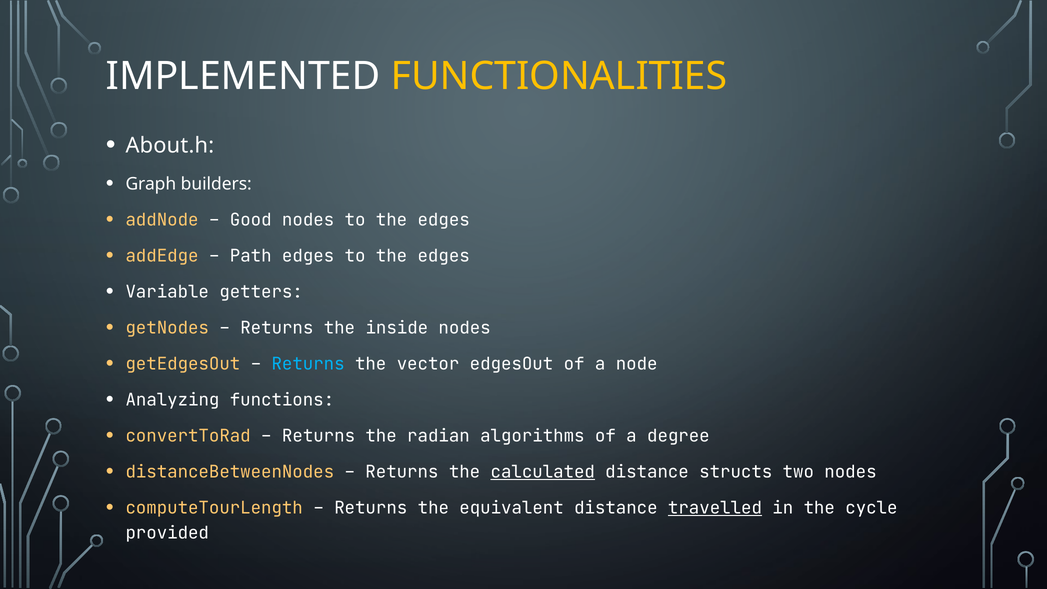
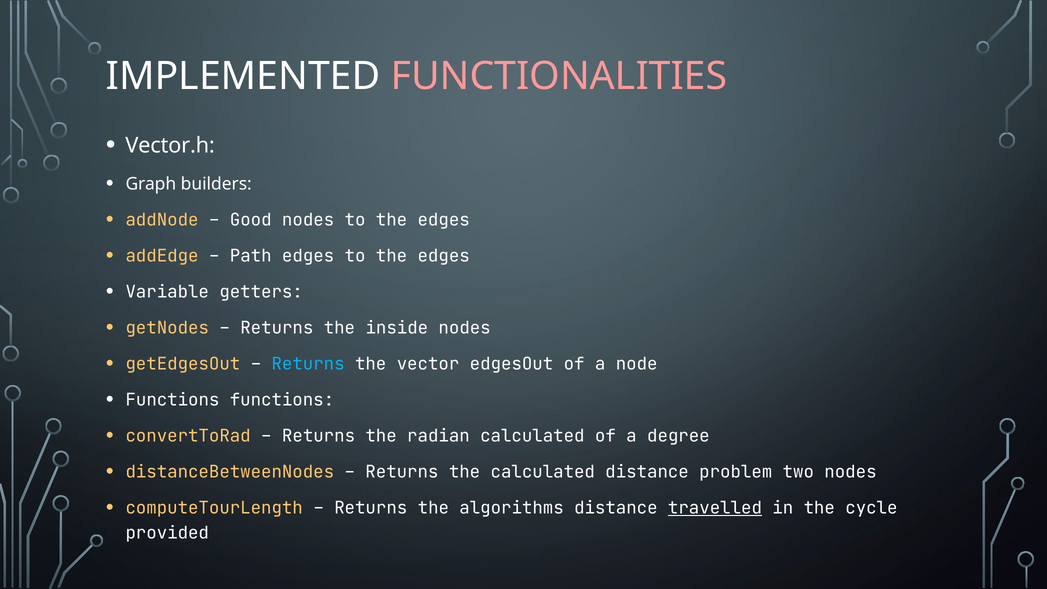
FUNCTIONALITIES colour: yellow -> pink
About.h: About.h -> Vector.h
Analyzing at (172, 400): Analyzing -> Functions
radian algorithms: algorithms -> calculated
calculated at (543, 472) underline: present -> none
structs: structs -> problem
equivalent: equivalent -> algorithms
